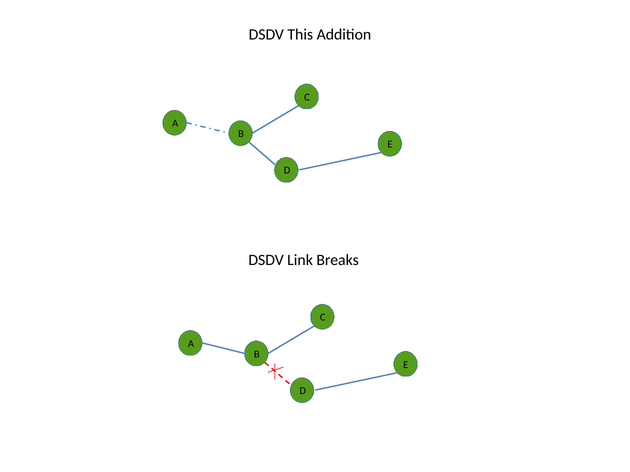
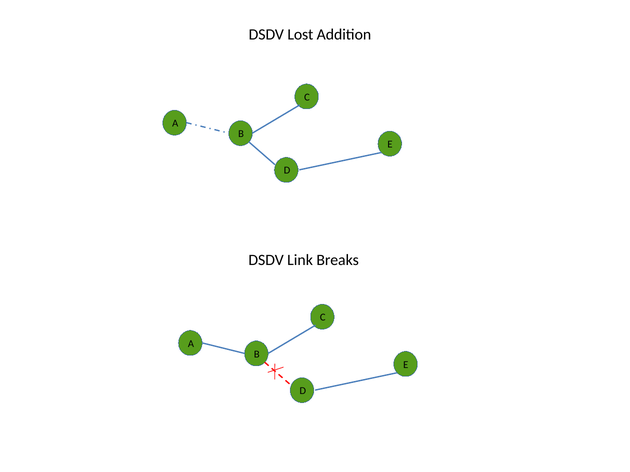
This: This -> Lost
